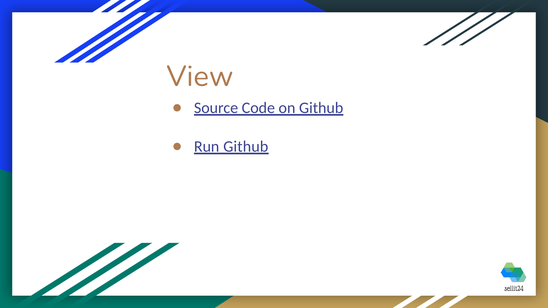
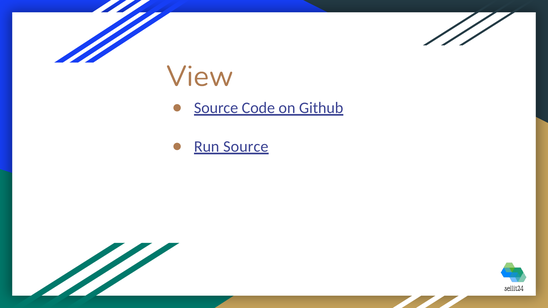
Run Github: Github -> Source
